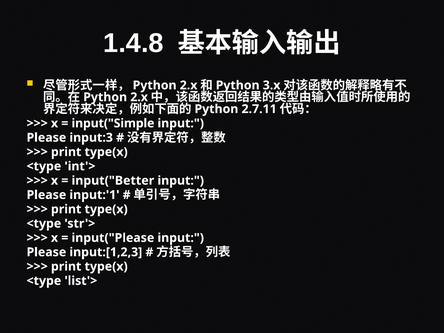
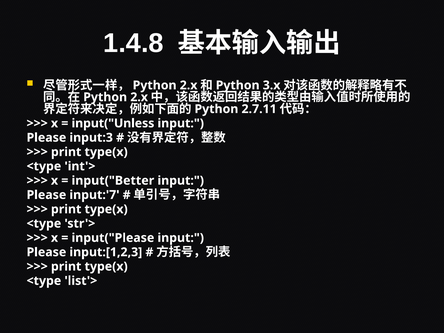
input("Simple: input("Simple -> input("Unless
input:'1: input:'1 -> input:'7
